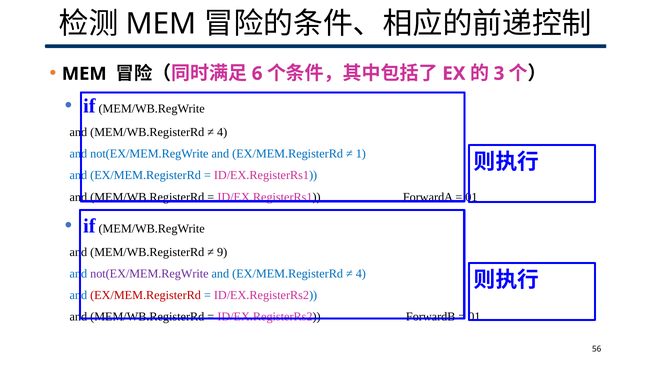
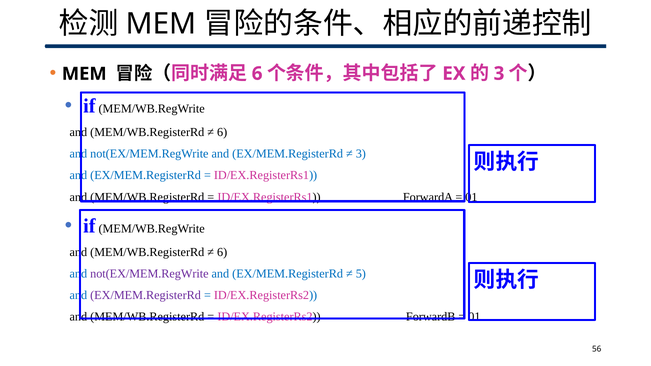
4 at (222, 132): 4 -> 6
1 at (361, 154): 1 -> 3
9 at (222, 252): 9 -> 6
4 at (361, 274): 4 -> 5
EX/MEM.RegisterRd at (146, 295) colour: red -> purple
